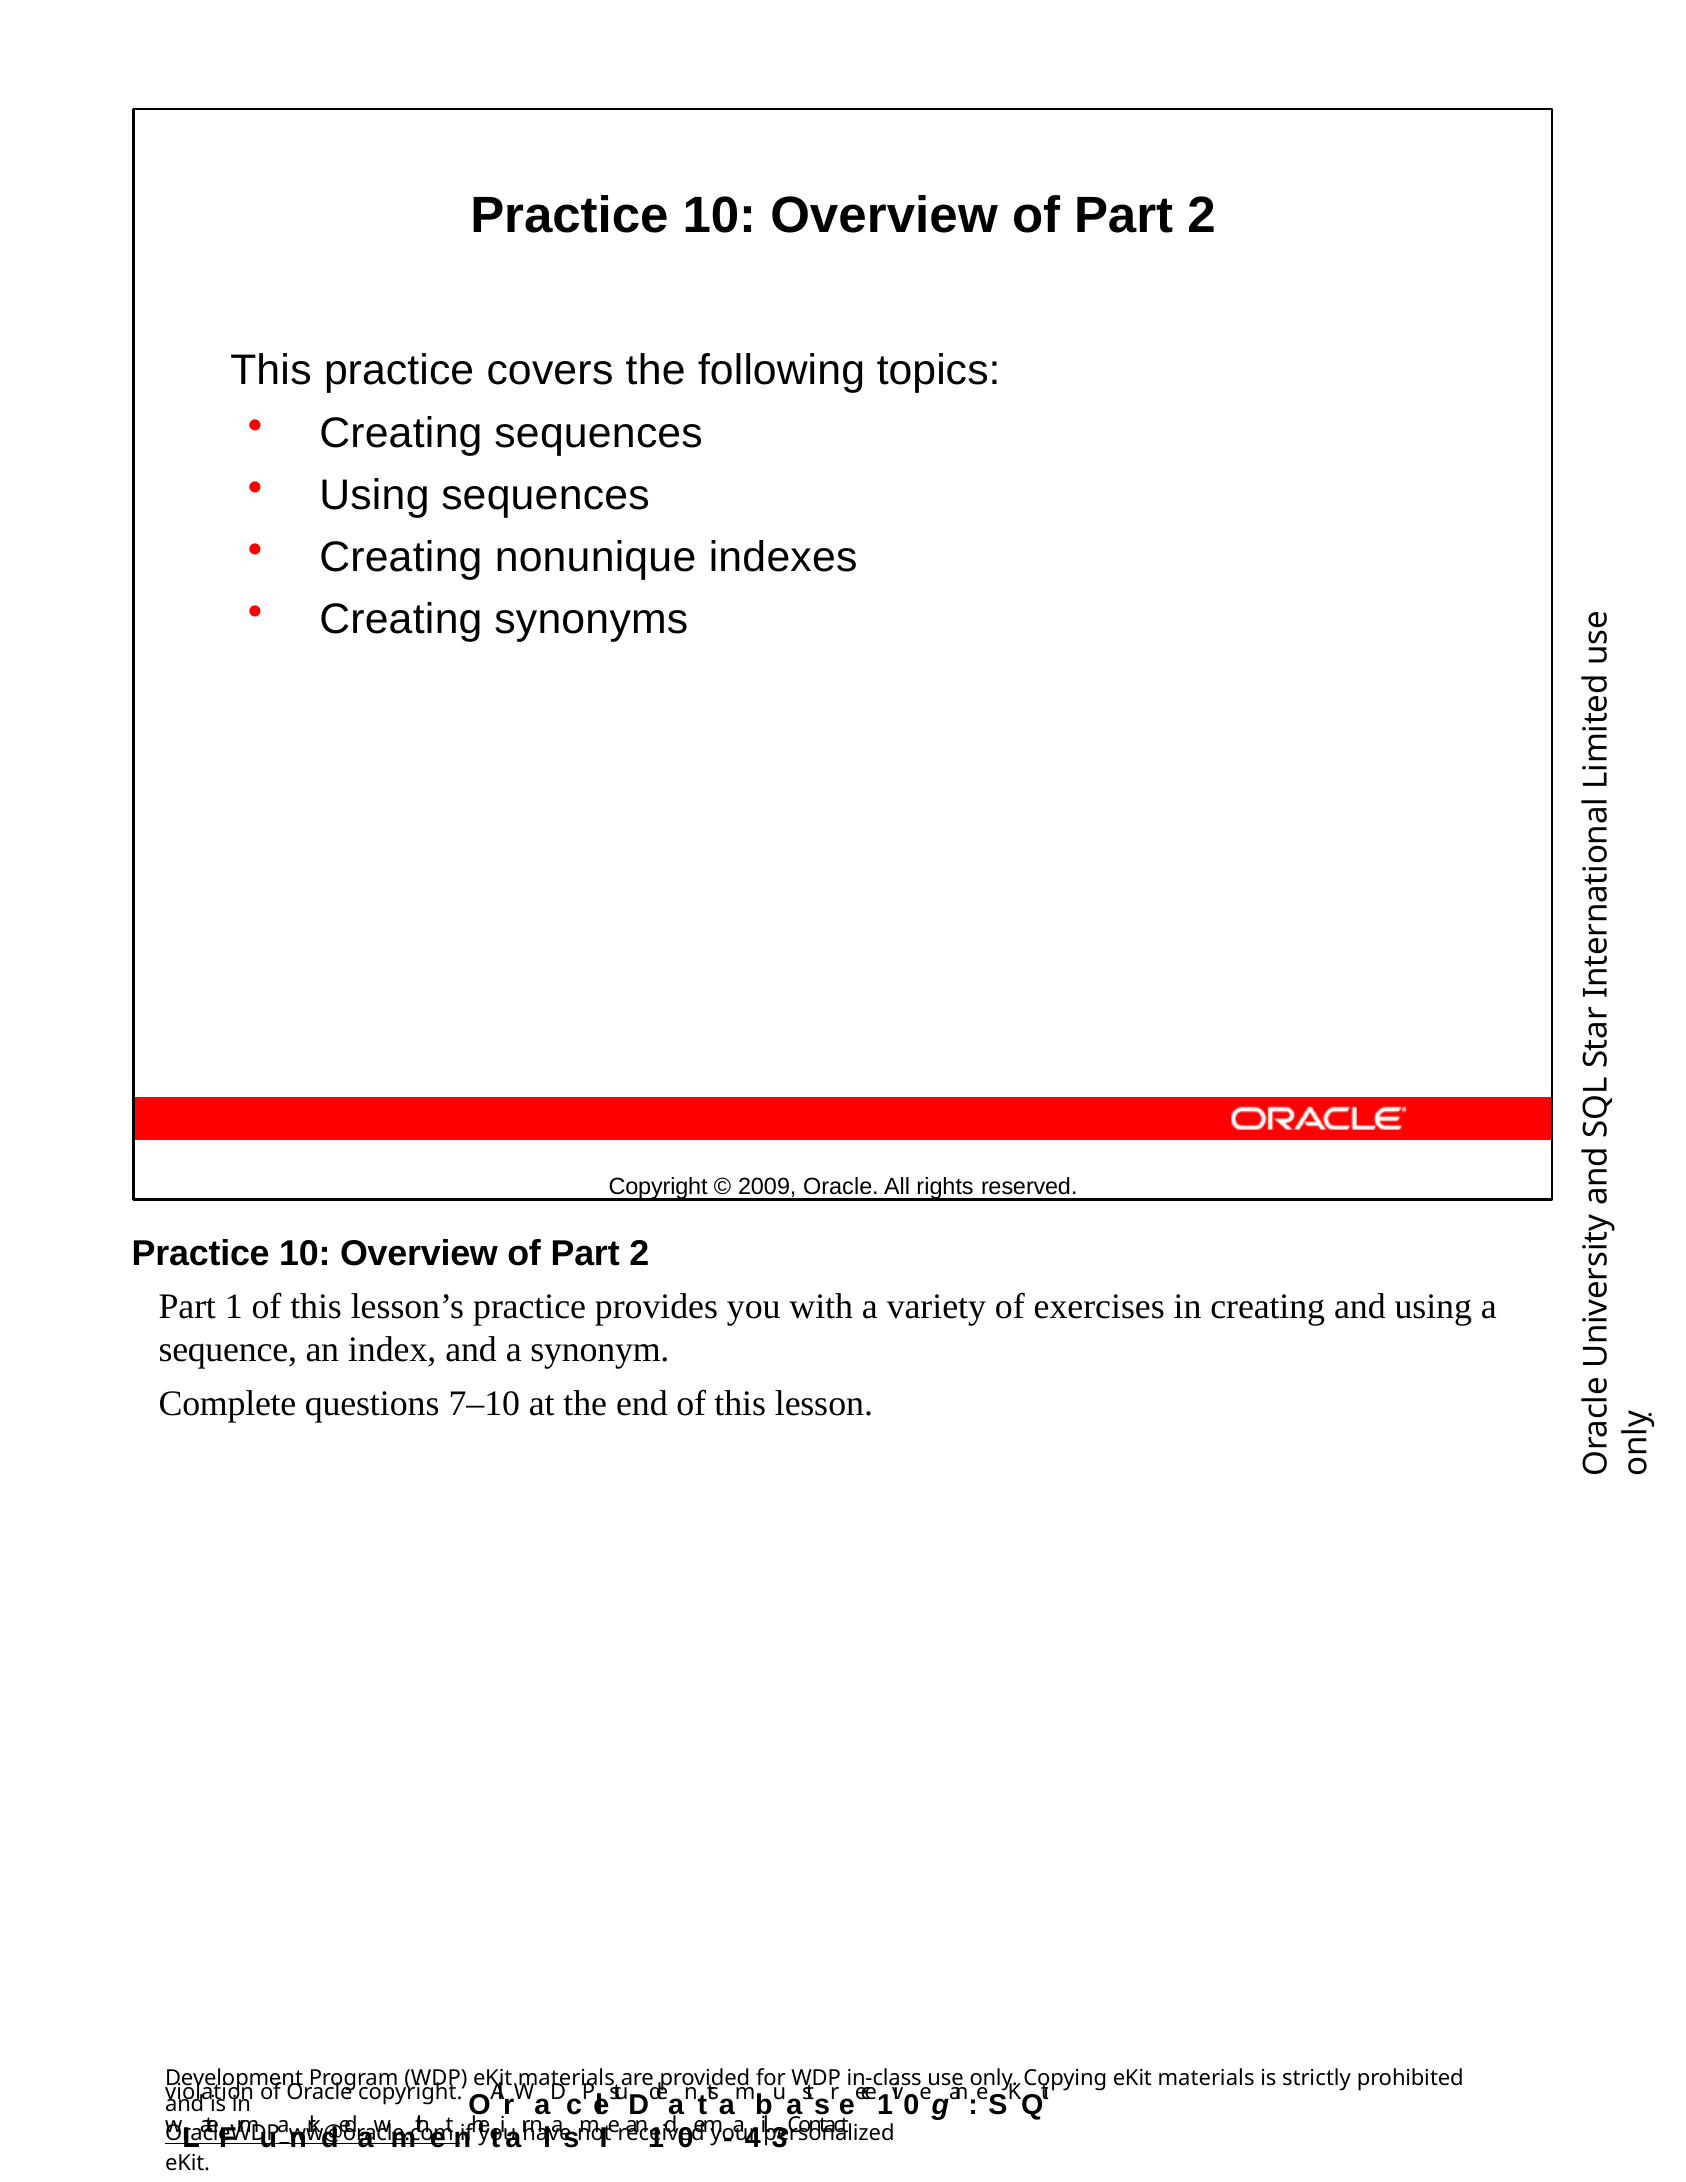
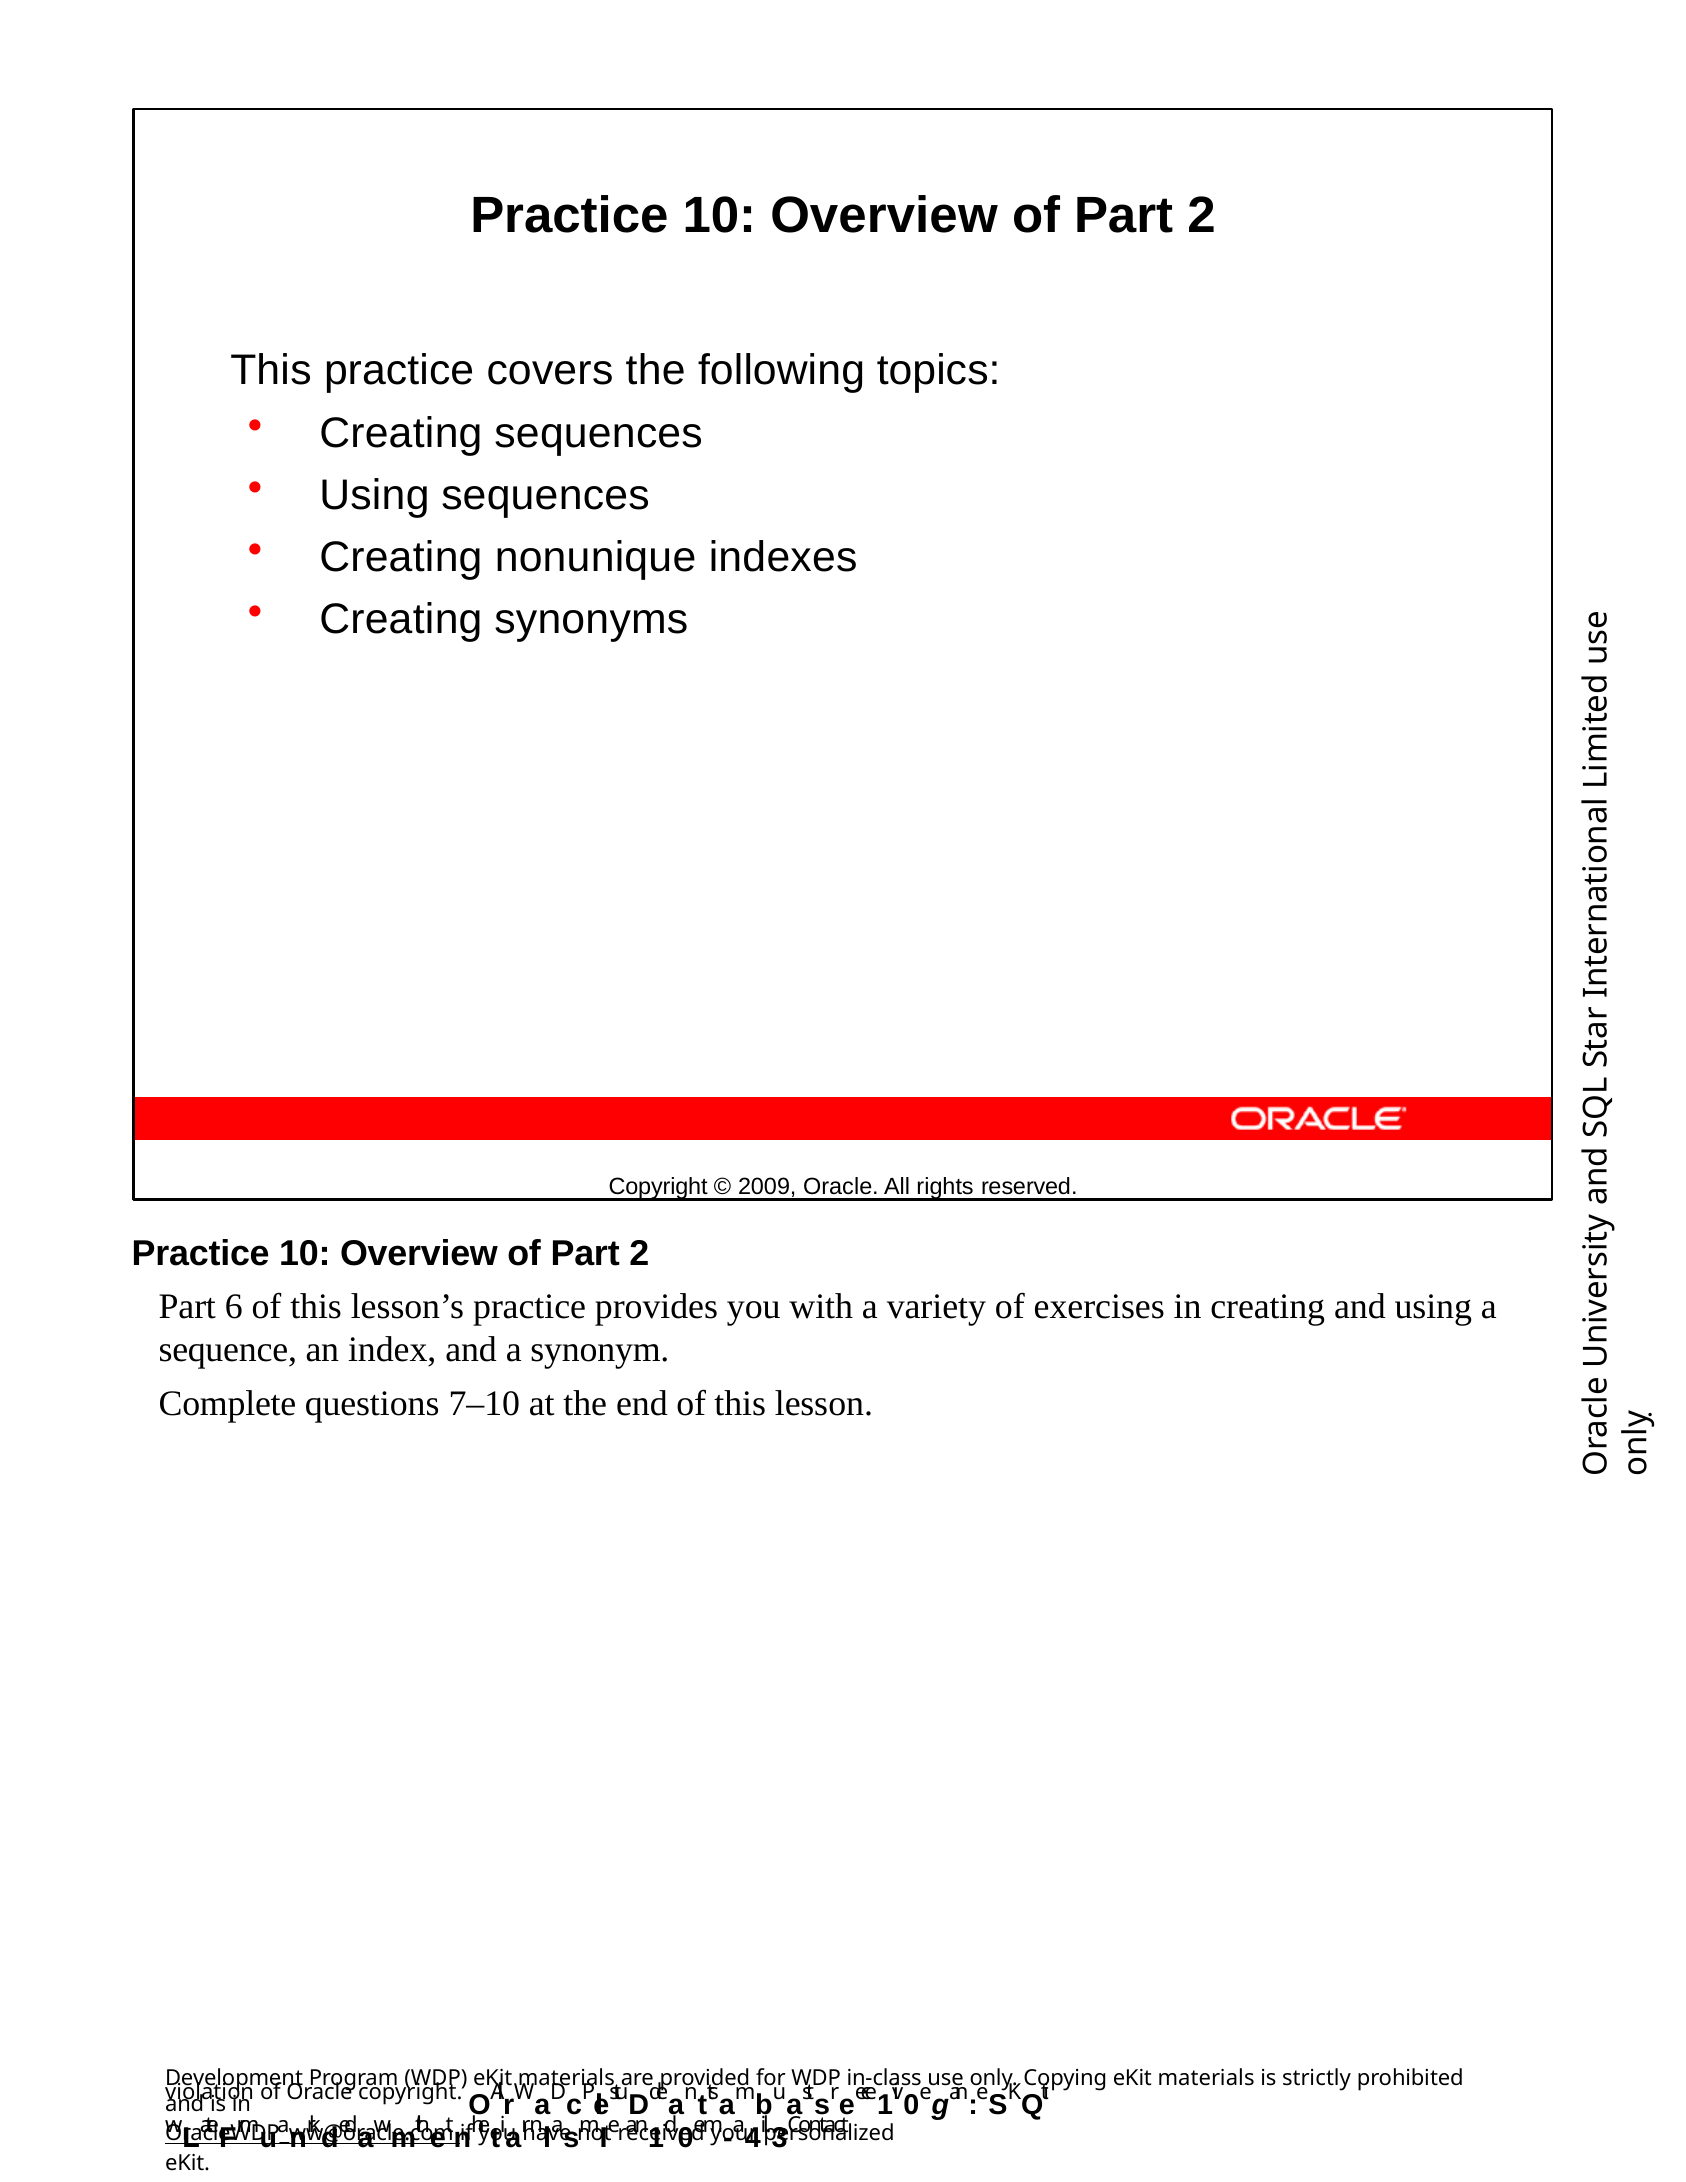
Part 1: 1 -> 6
